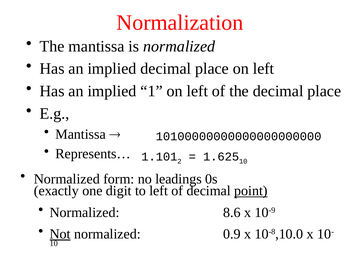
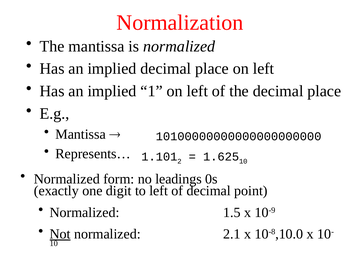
point underline: present -> none
8.6: 8.6 -> 1.5
0.9: 0.9 -> 2.1
